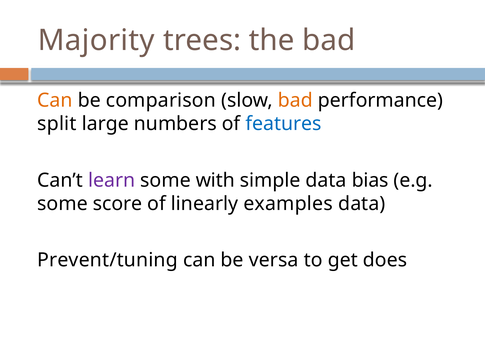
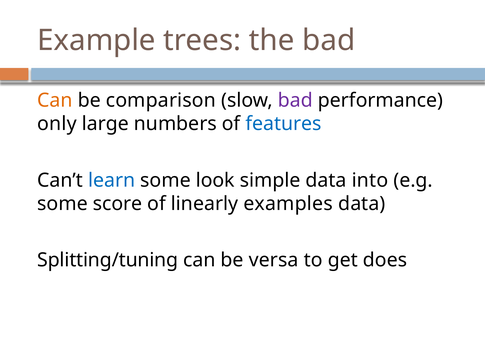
Majority: Majority -> Example
bad at (295, 100) colour: orange -> purple
split: split -> only
learn colour: purple -> blue
with: with -> look
bias: bias -> into
Prevent/tuning: Prevent/tuning -> Splitting/tuning
